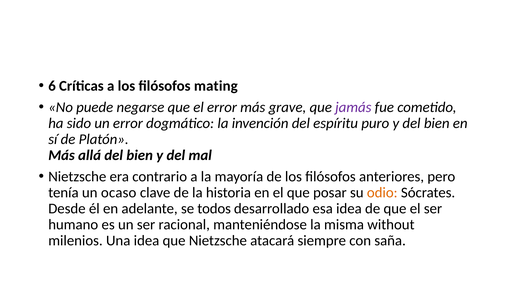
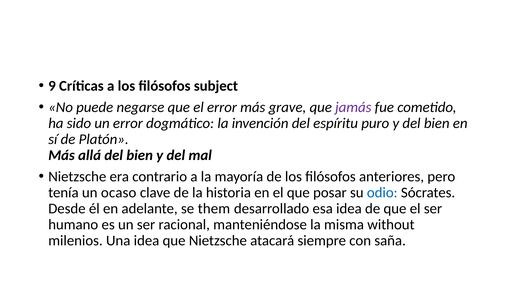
6: 6 -> 9
mating: mating -> subject
odio colour: orange -> blue
todos: todos -> them
